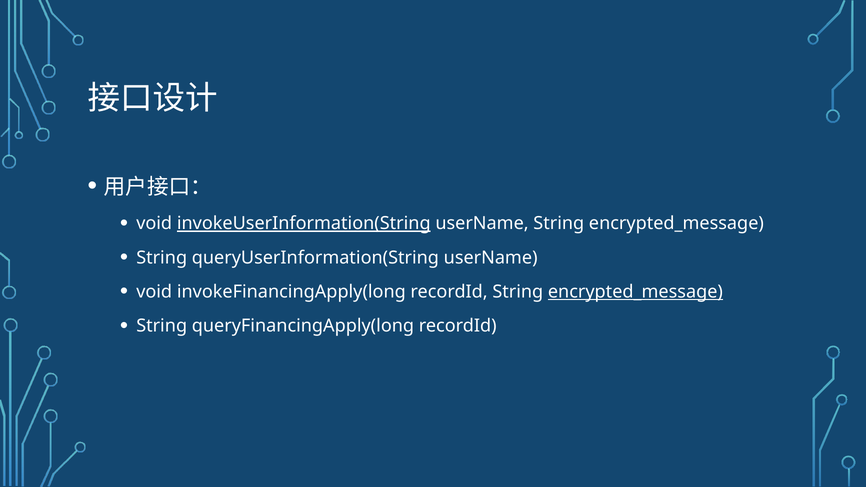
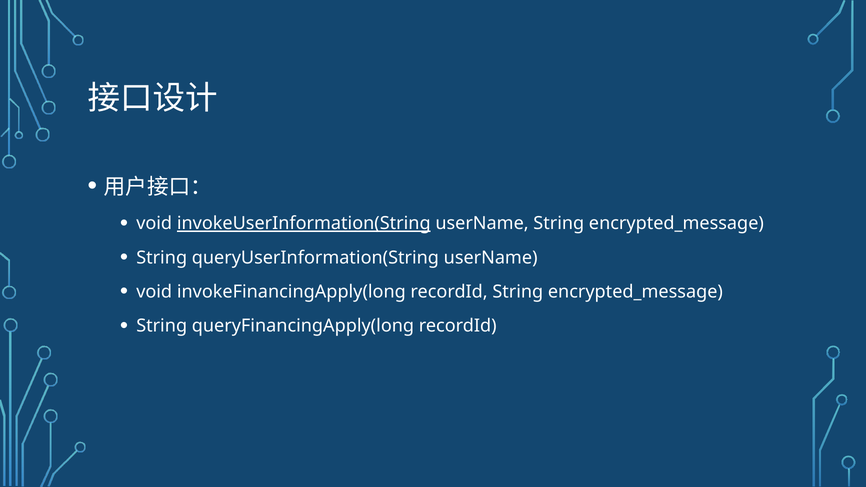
encrypted_message at (635, 292) underline: present -> none
